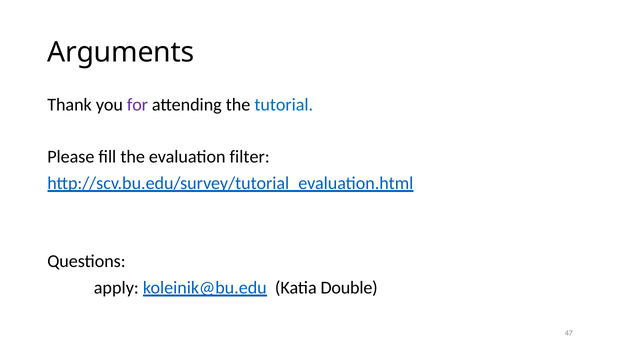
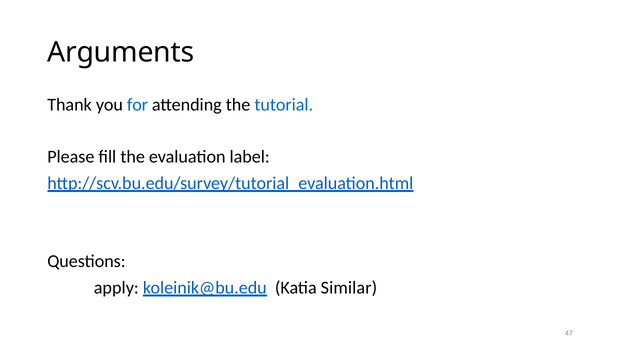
for colour: purple -> blue
filter: filter -> label
Double: Double -> Similar
